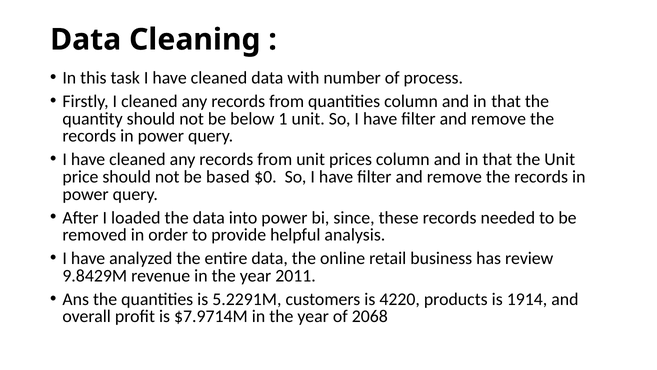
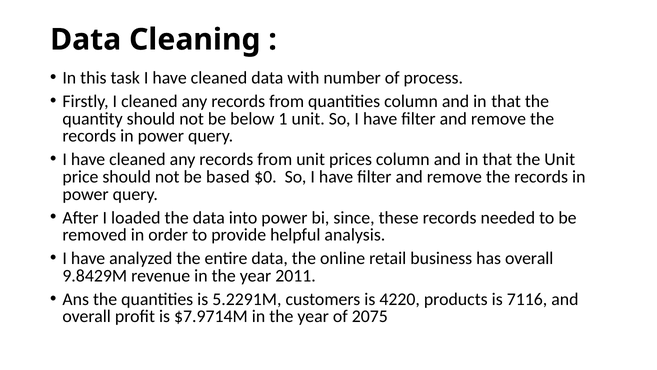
has review: review -> overall
1914: 1914 -> 7116
2068: 2068 -> 2075
